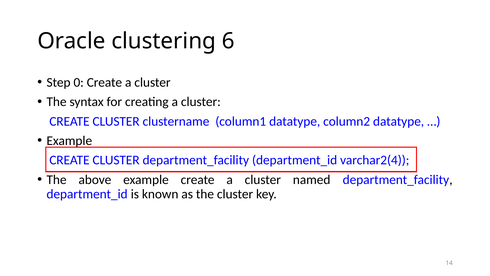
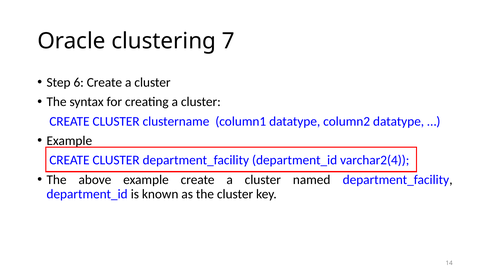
6: 6 -> 7
0: 0 -> 6
